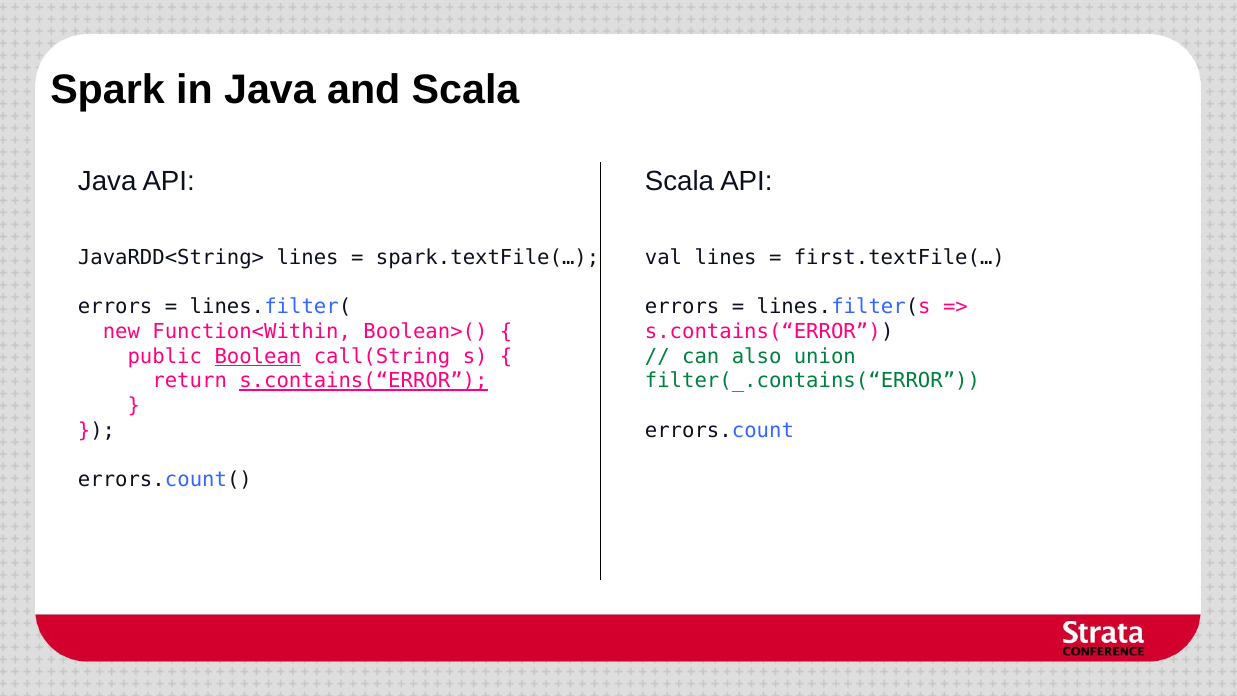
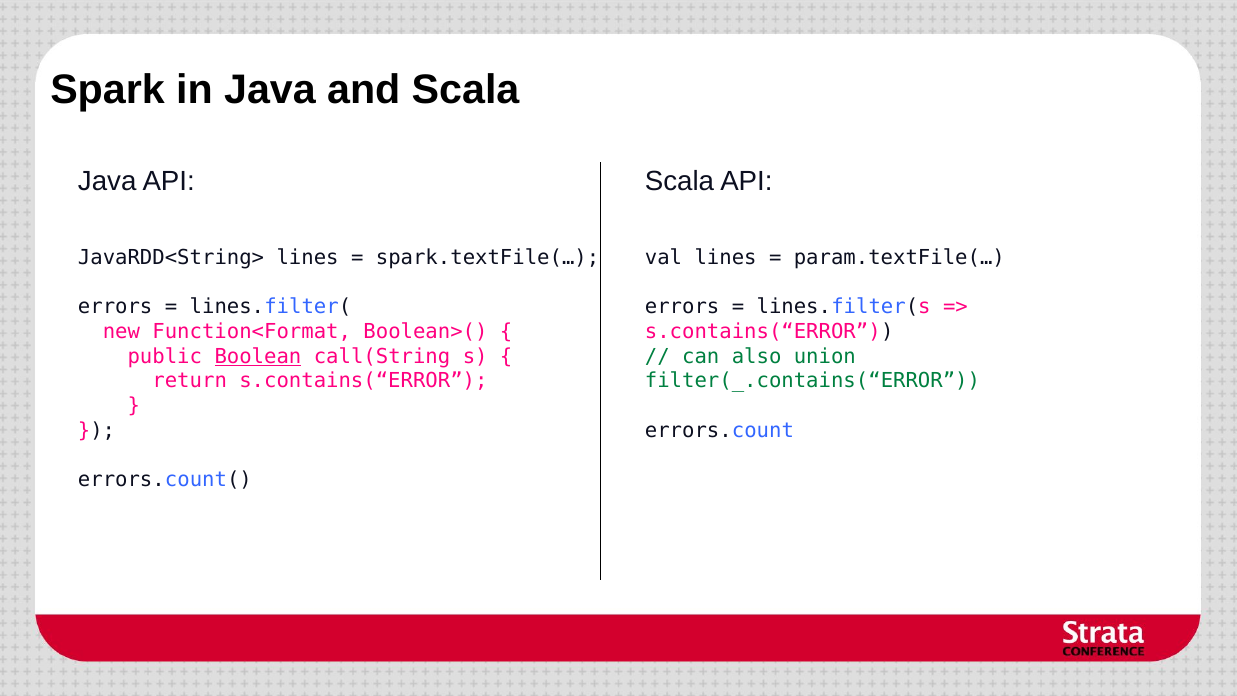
first.textFile(…: first.textFile(… -> param.textFile(…
Function<Within: Function<Within -> Function<Format
s.contains(“ERROR at (363, 381) underline: present -> none
